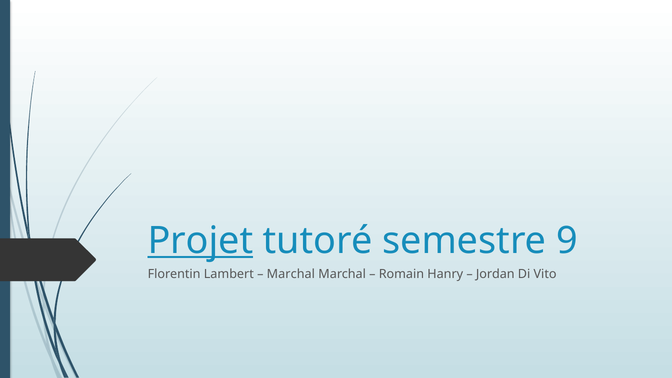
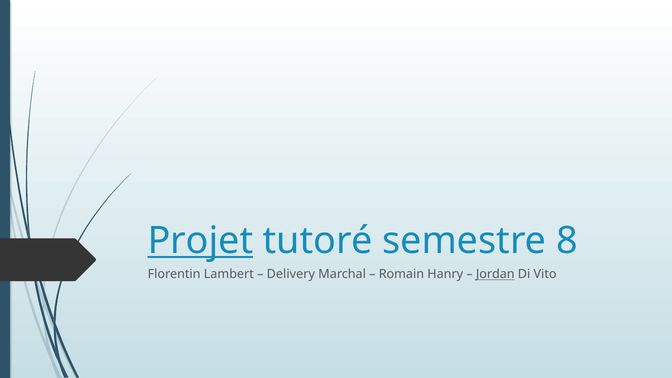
9: 9 -> 8
Marchal at (291, 274): Marchal -> Delivery
Jordan underline: none -> present
